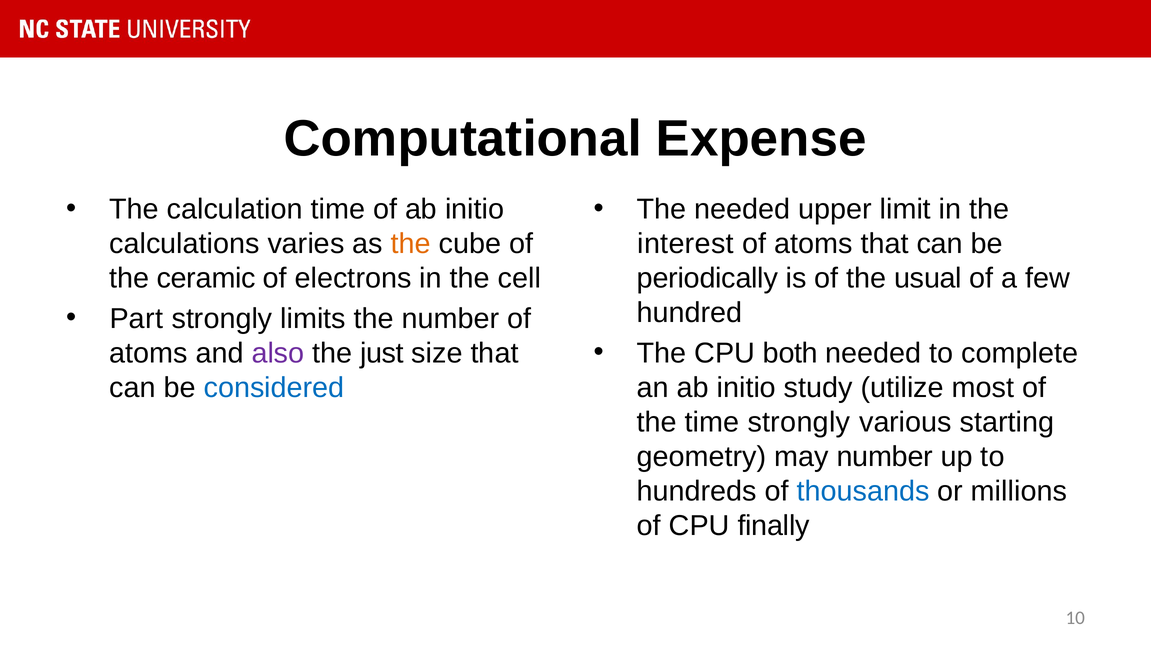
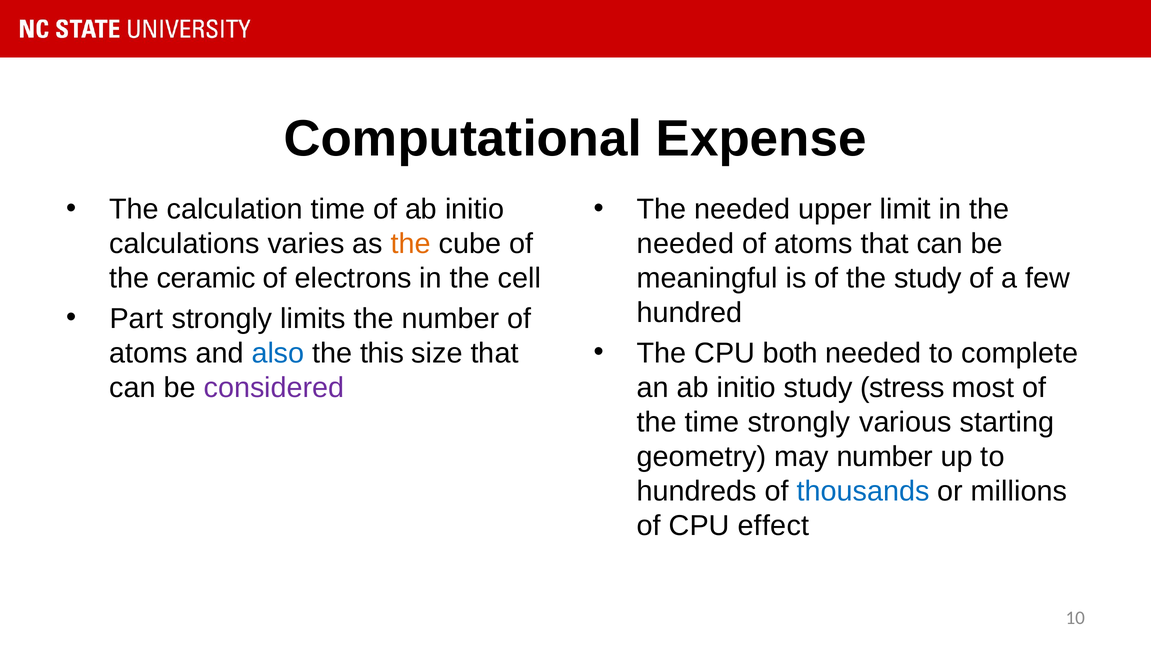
interest at (686, 244): interest -> needed
periodically: periodically -> meaningful
the usual: usual -> study
also colour: purple -> blue
just: just -> this
considered colour: blue -> purple
utilize: utilize -> stress
finally: finally -> effect
